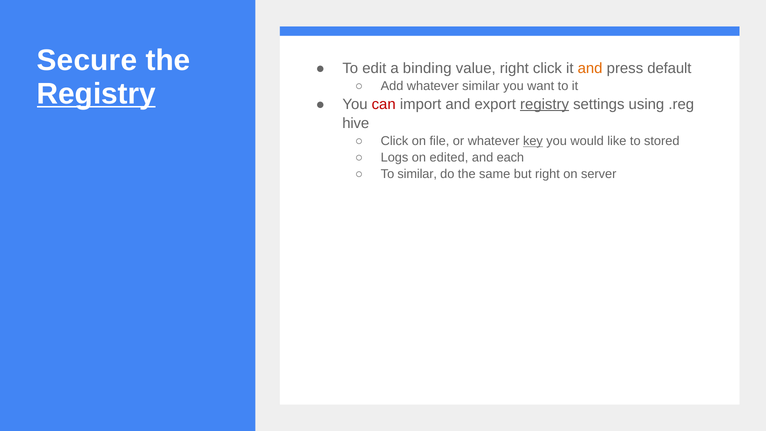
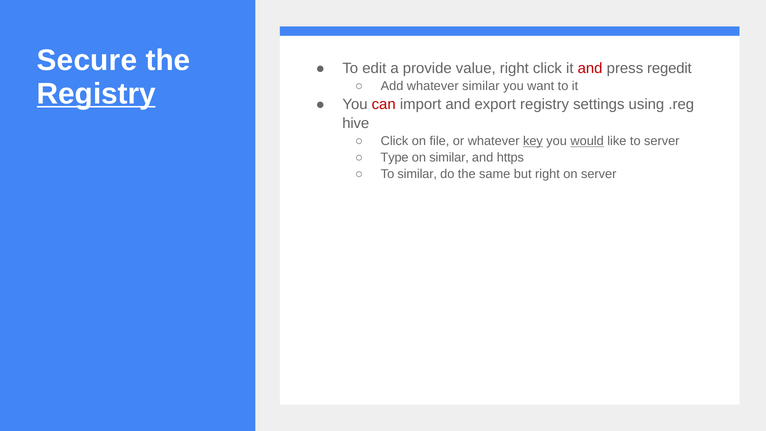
binding: binding -> provide
and at (590, 69) colour: orange -> red
default: default -> regedit
registry at (545, 104) underline: present -> none
would underline: none -> present
to stored: stored -> server
Logs: Logs -> Type
on edited: edited -> similar
each: each -> https
